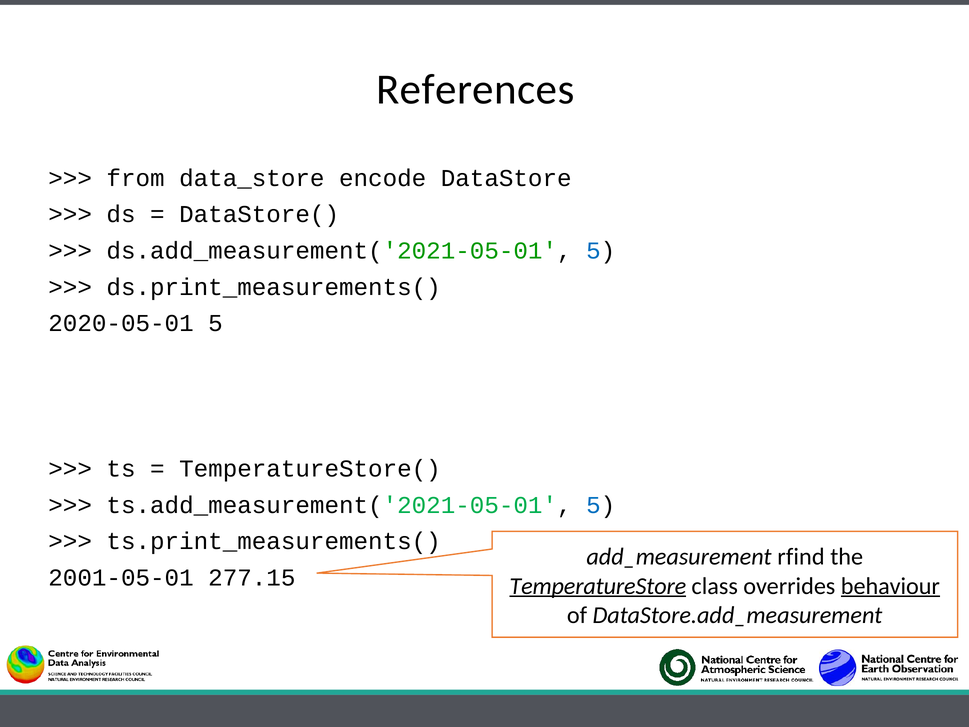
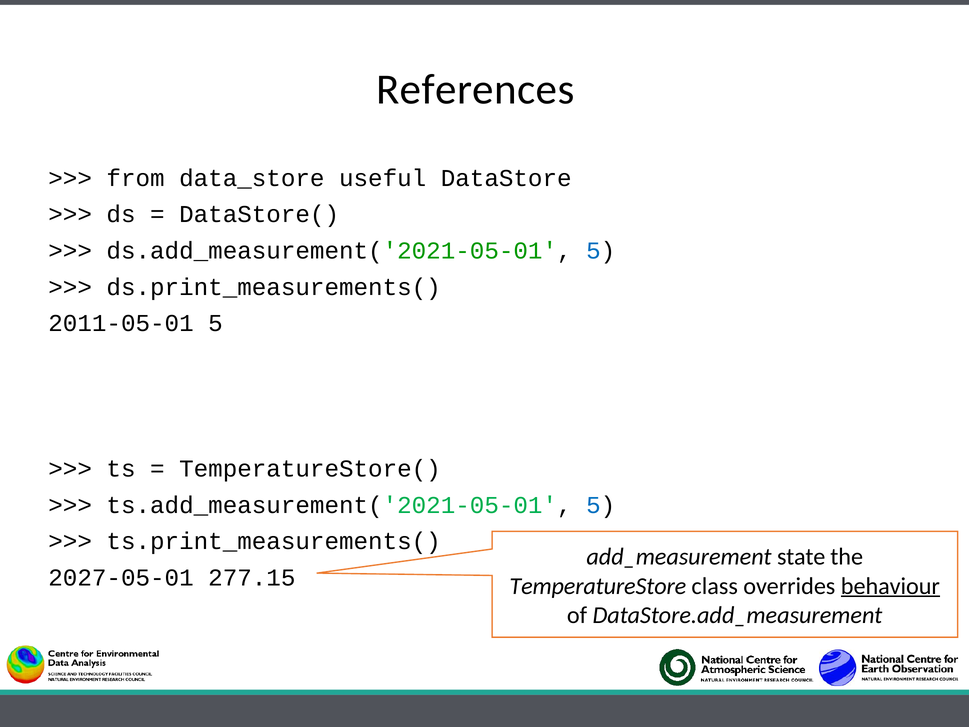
encode: encode -> useful
2020-05-01: 2020-05-01 -> 2011-05-01
rfind: rfind -> state
2001-05-01: 2001-05-01 -> 2027-05-01
TemperatureStore underline: present -> none
